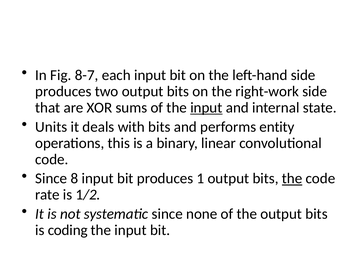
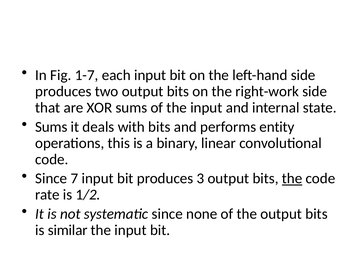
8-7: 8-7 -> 1-7
input at (206, 108) underline: present -> none
Units at (51, 127): Units -> Sums
8: 8 -> 7
1: 1 -> 3
coding: coding -> similar
